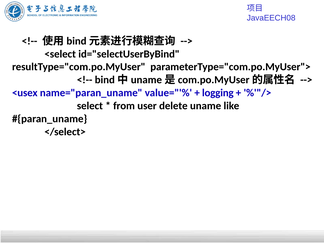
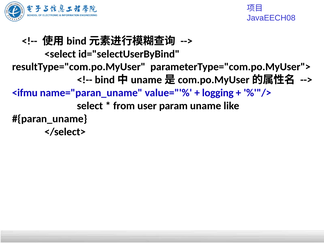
<usex: <usex -> <ifmu
delete: delete -> param
